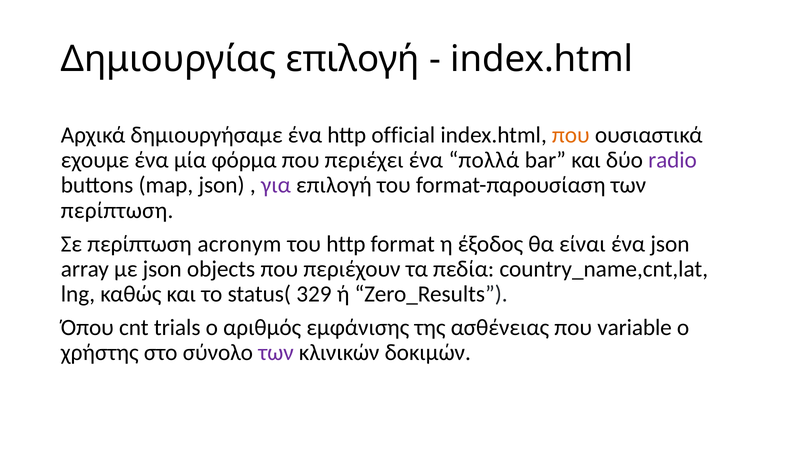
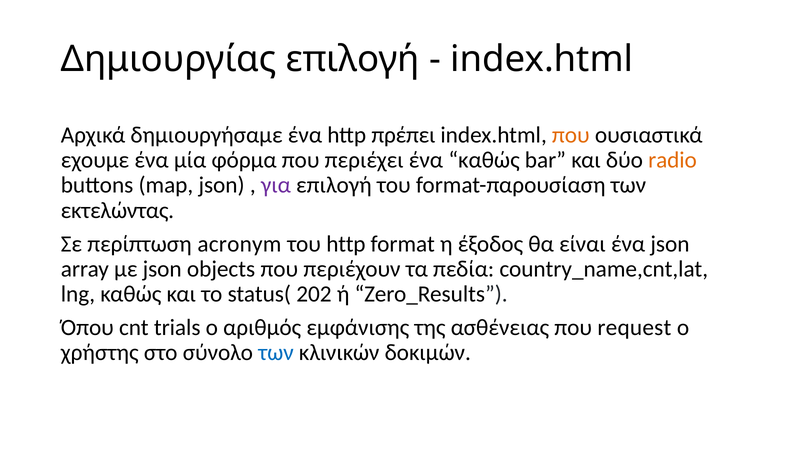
official: official -> πρέπει
ένα πολλά: πολλά -> καθώς
radio colour: purple -> orange
περίπτωση at (117, 210): περίπτωση -> εκτελώντας
329: 329 -> 202
variable: variable -> request
των at (276, 353) colour: purple -> blue
